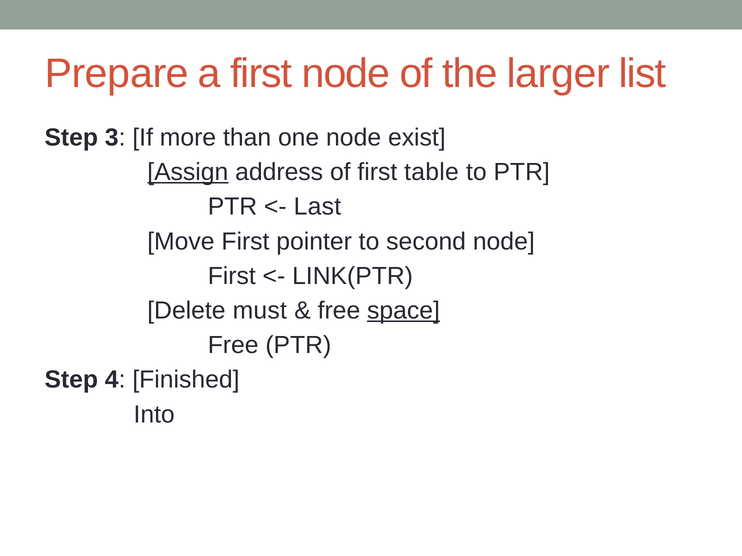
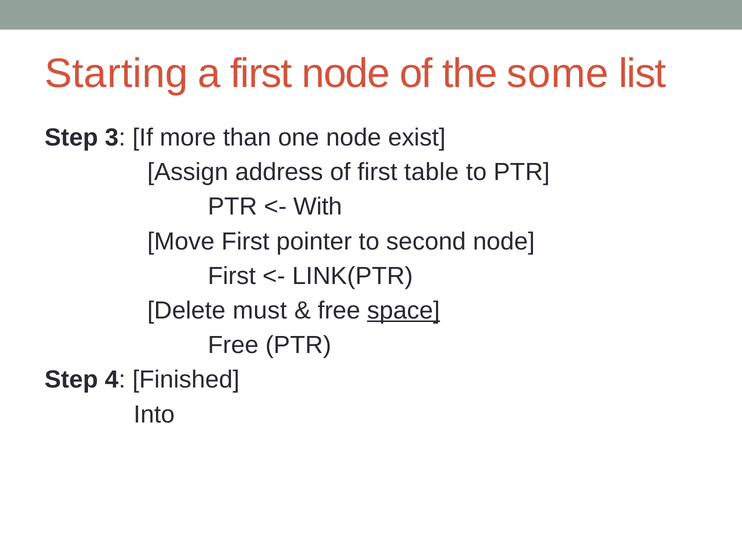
Prepare: Prepare -> Starting
larger: larger -> some
Assign underline: present -> none
Last: Last -> With
